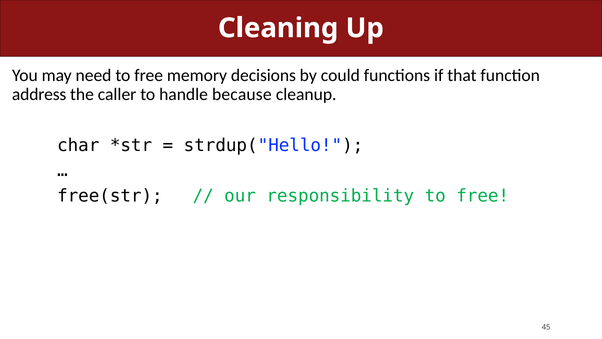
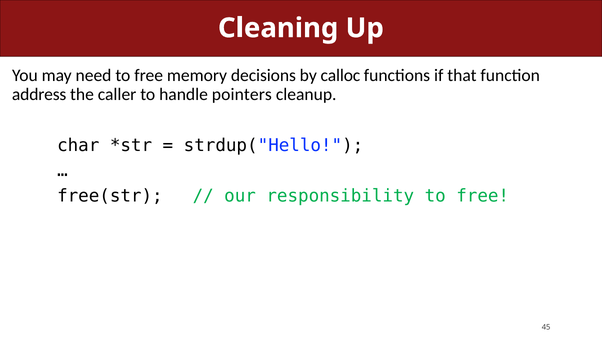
could: could -> calloc
because: because -> pointers
